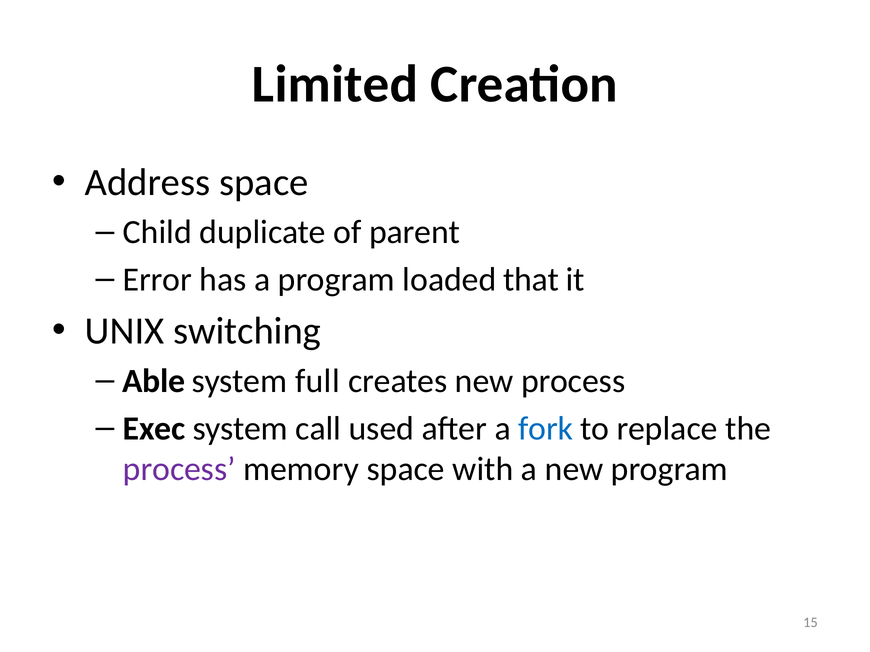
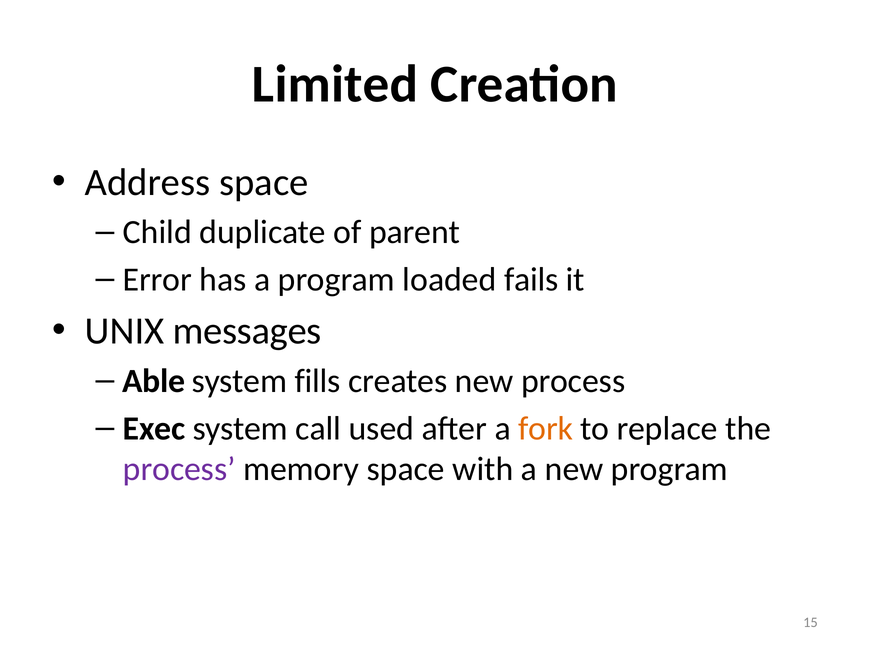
that: that -> fails
switching: switching -> messages
full: full -> fills
fork colour: blue -> orange
